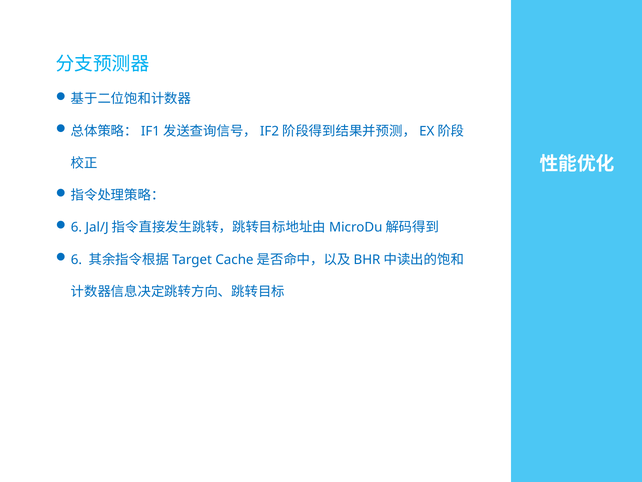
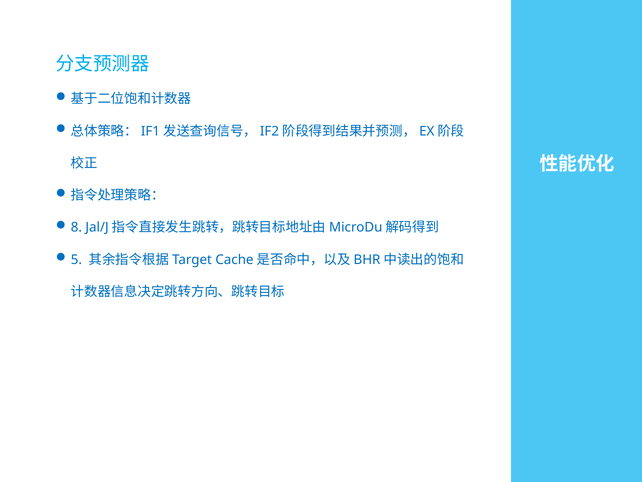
6 at (76, 227): 6 -> 8
6 at (76, 259): 6 -> 5
